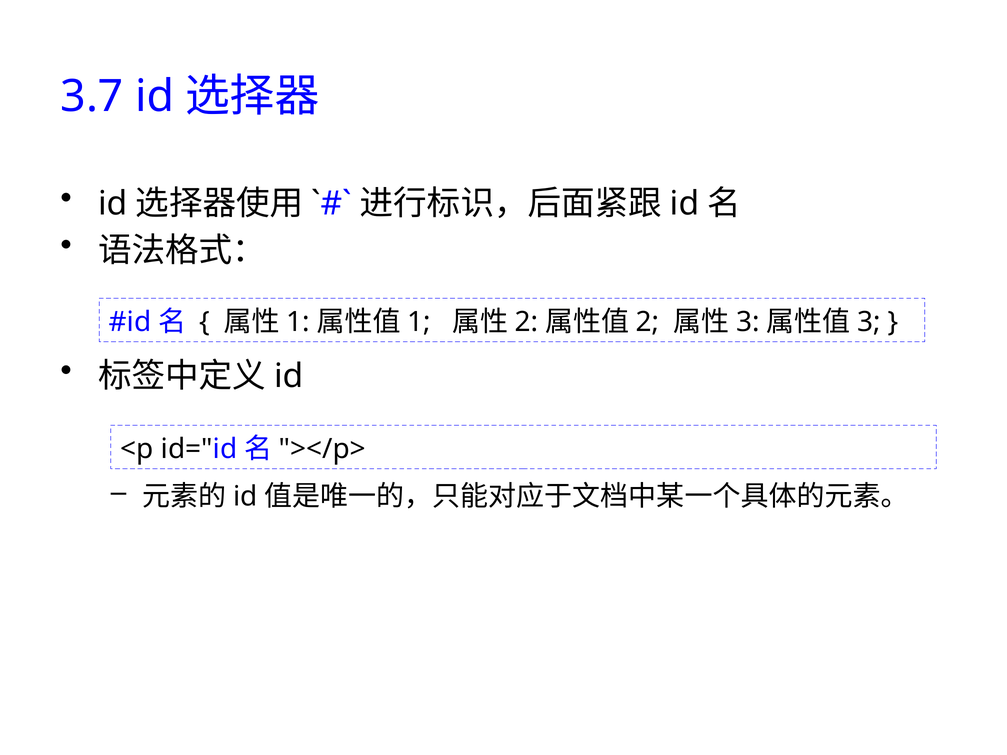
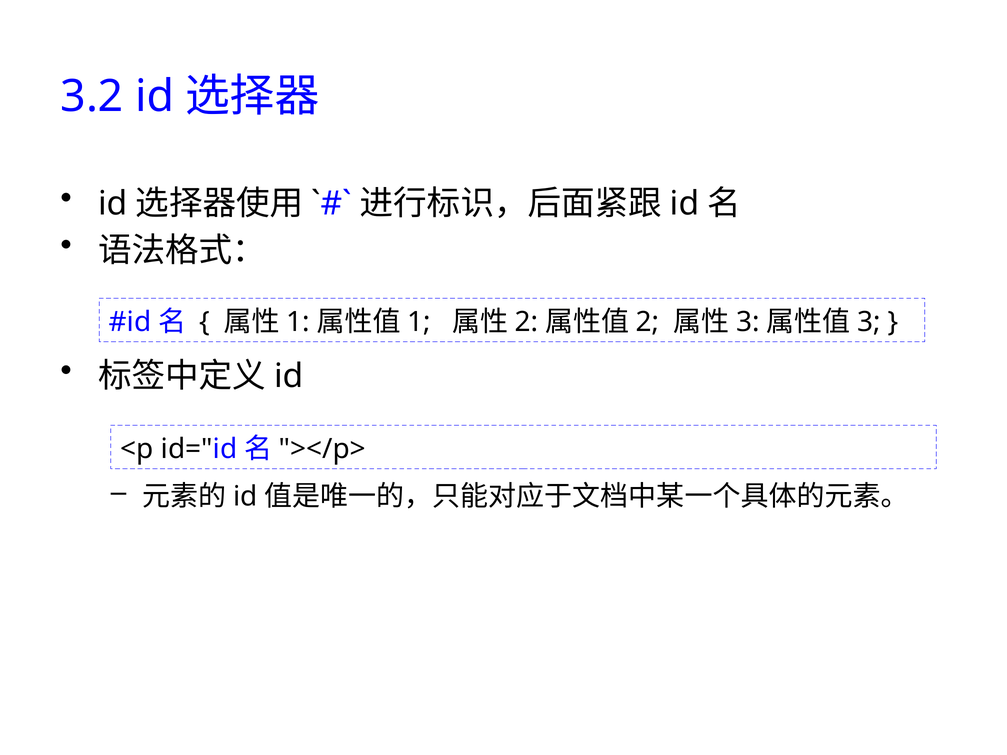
3.7: 3.7 -> 3.2
